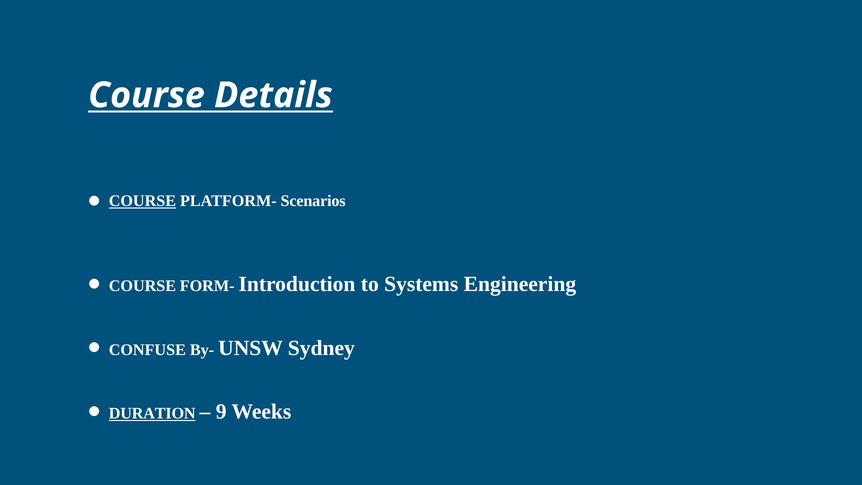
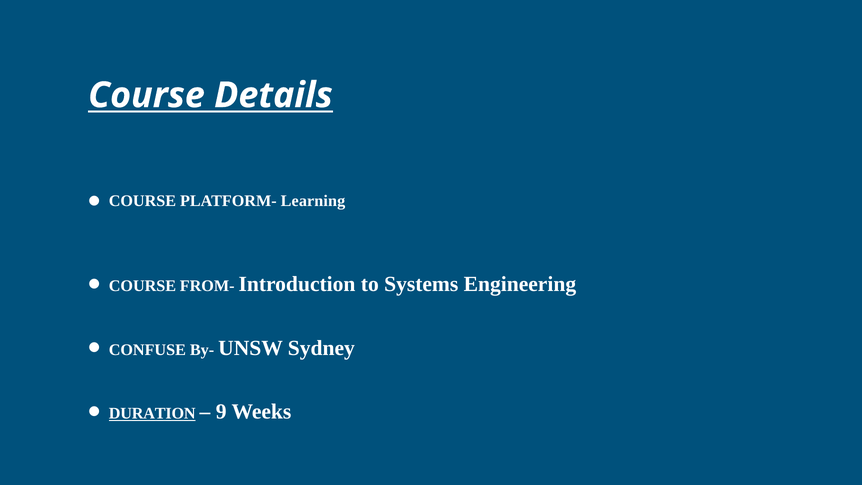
COURSE at (142, 201) underline: present -> none
Scenarios: Scenarios -> Learning
FORM-: FORM- -> FROM-
